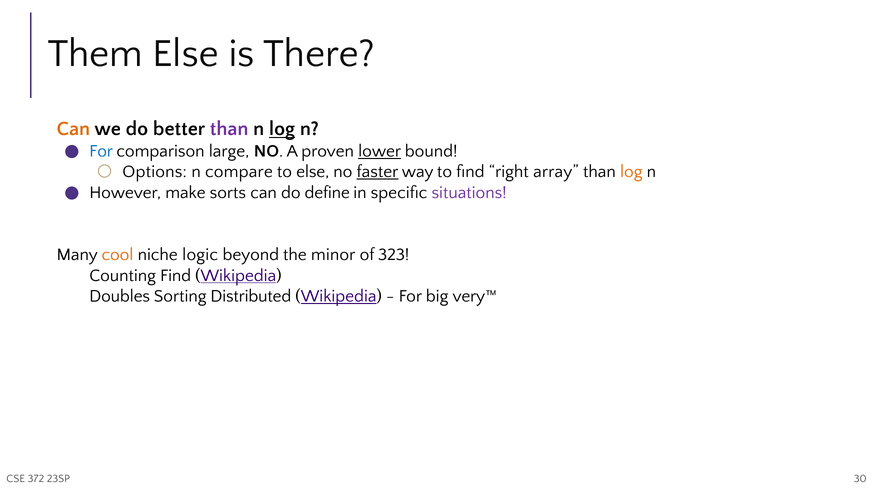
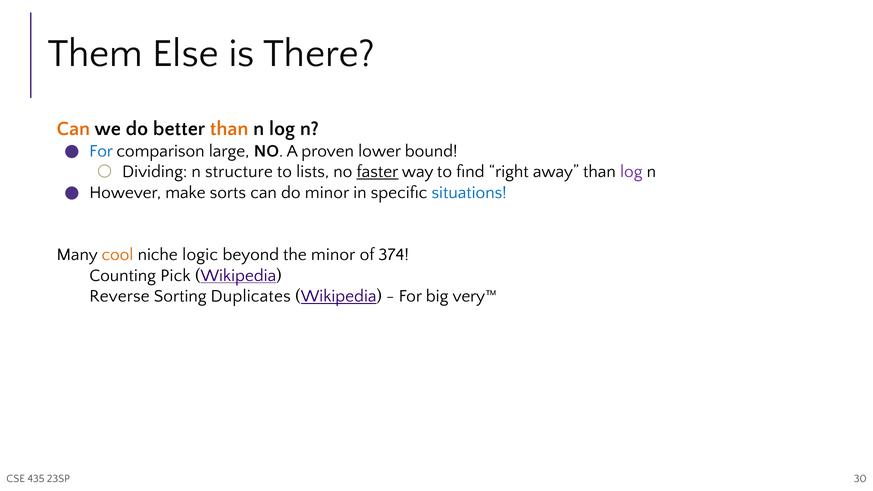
than at (229, 129) colour: purple -> orange
log at (282, 129) underline: present -> none
lower underline: present -> none
Options: Options -> Dividing
compare: compare -> structure
to else: else -> lists
array: array -> away
log at (631, 172) colour: orange -> purple
do define: define -> minor
situations colour: purple -> blue
323: 323 -> 374
Counting Find: Find -> Pick
Doubles: Doubles -> Reverse
Distributed: Distributed -> Duplicates
372: 372 -> 435
